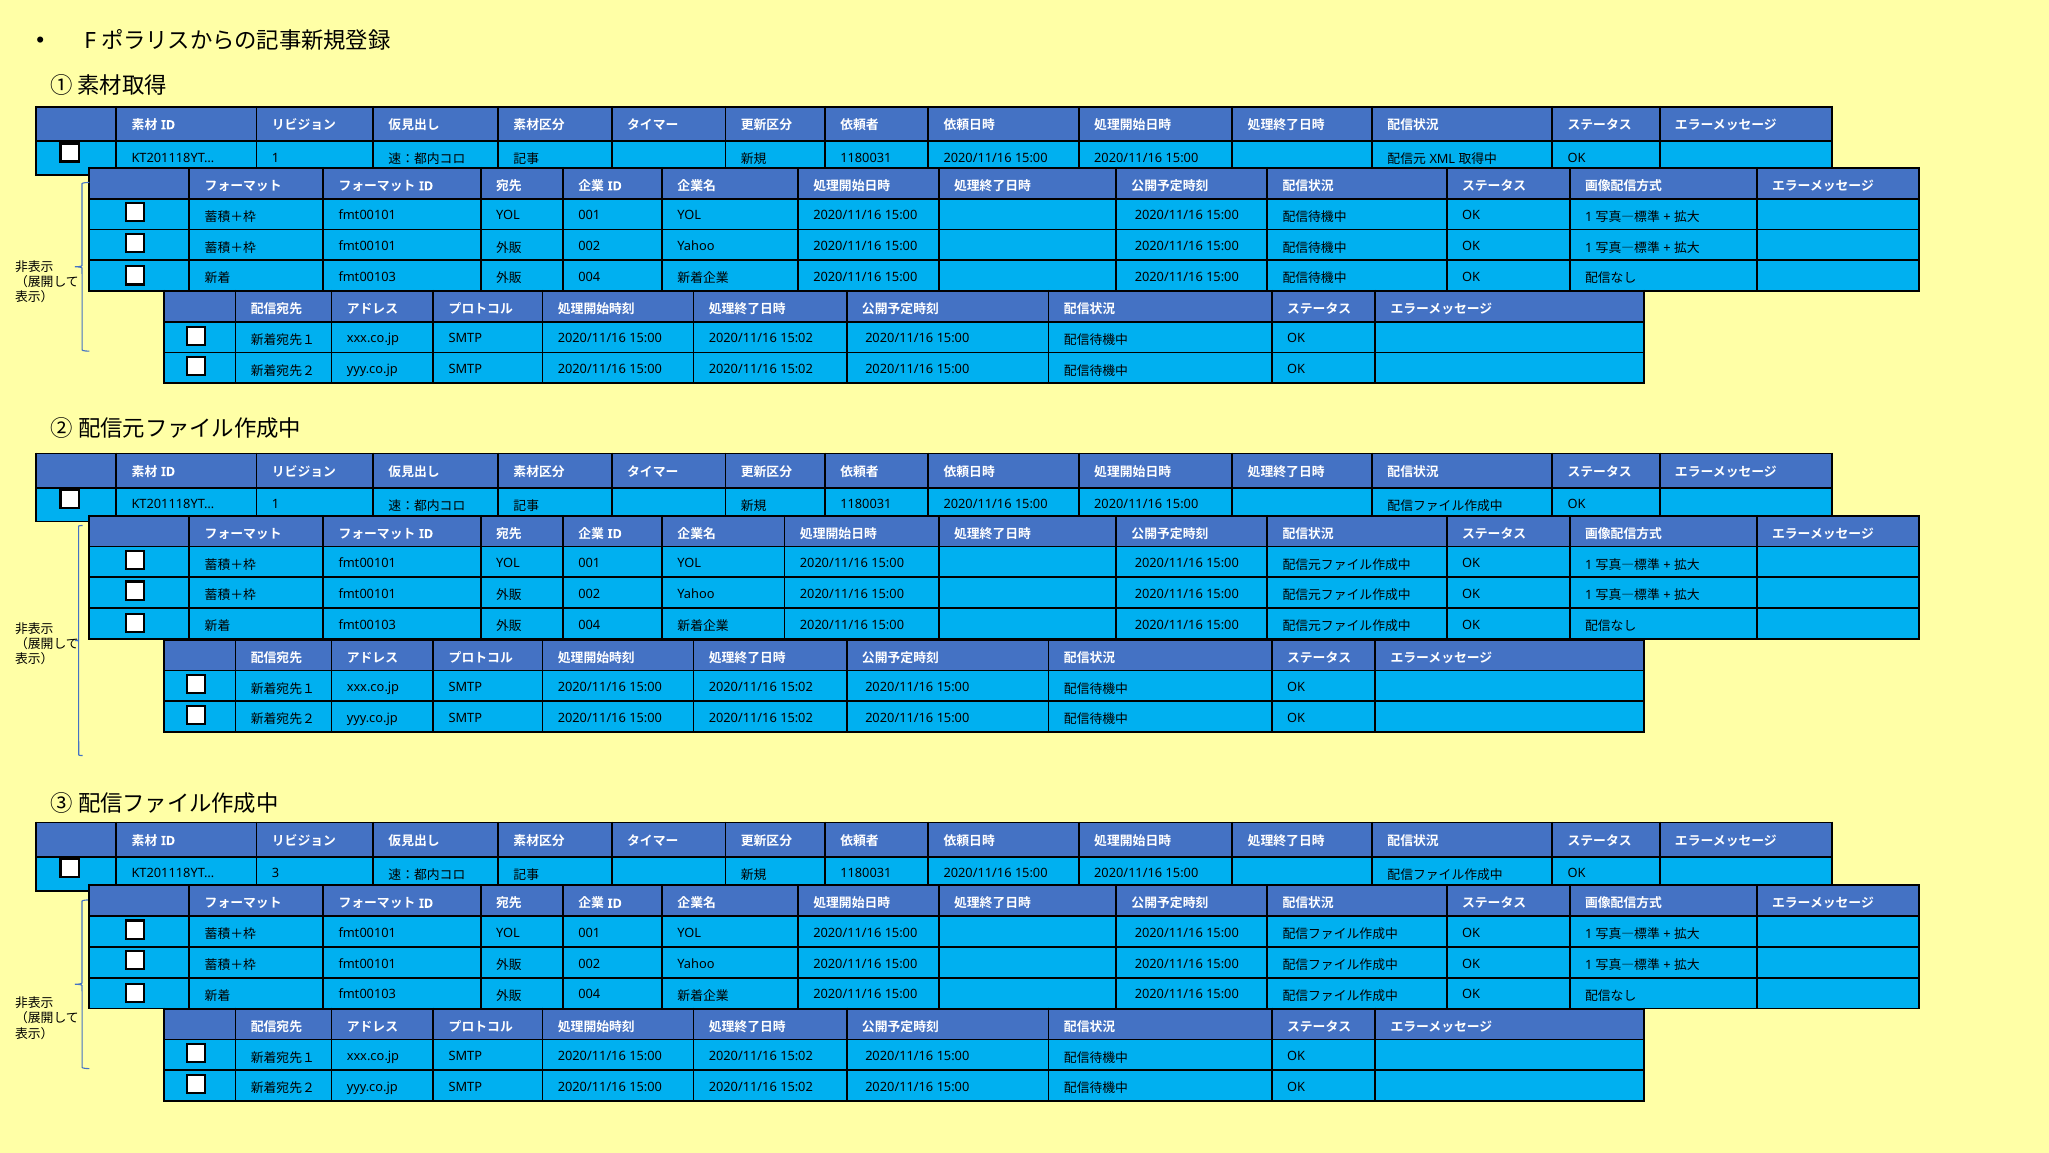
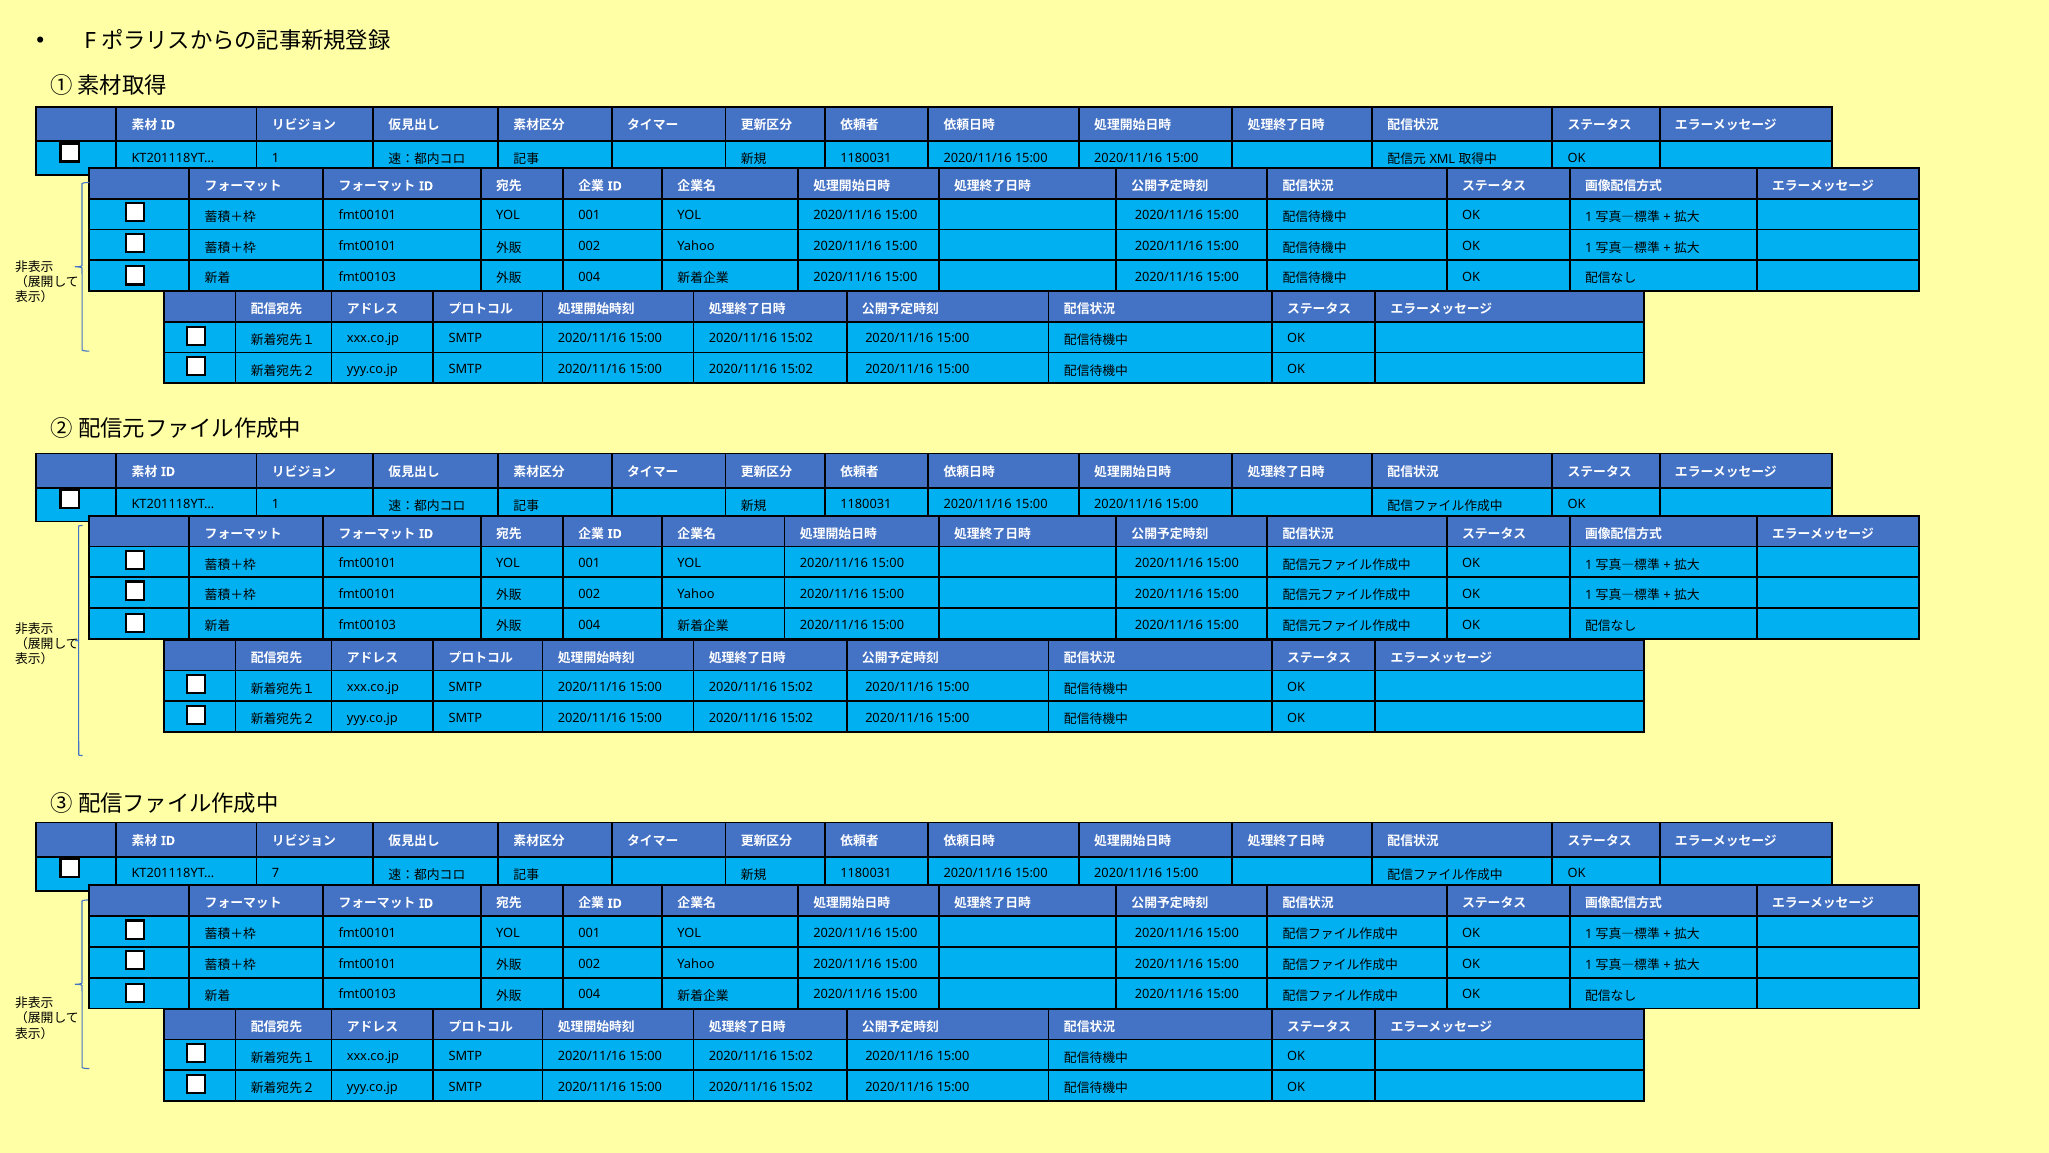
3: 3 -> 7
